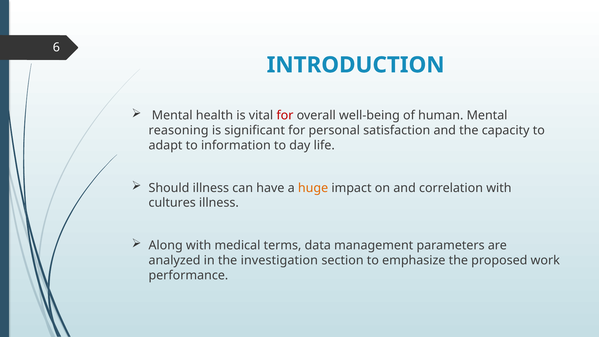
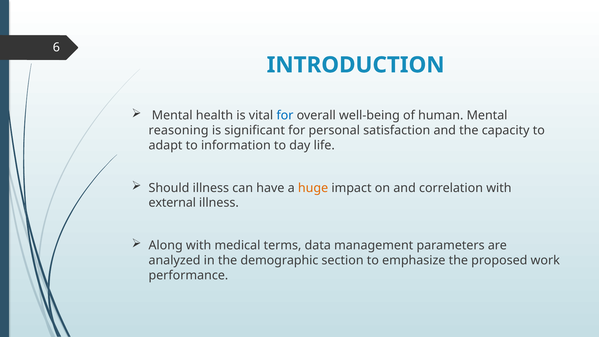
for at (285, 115) colour: red -> blue
cultures: cultures -> external
investigation: investigation -> demographic
